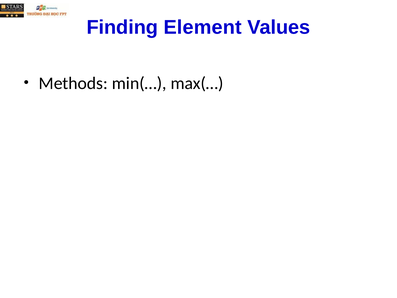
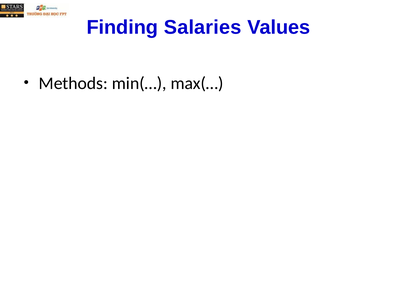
Element: Element -> Salaries
